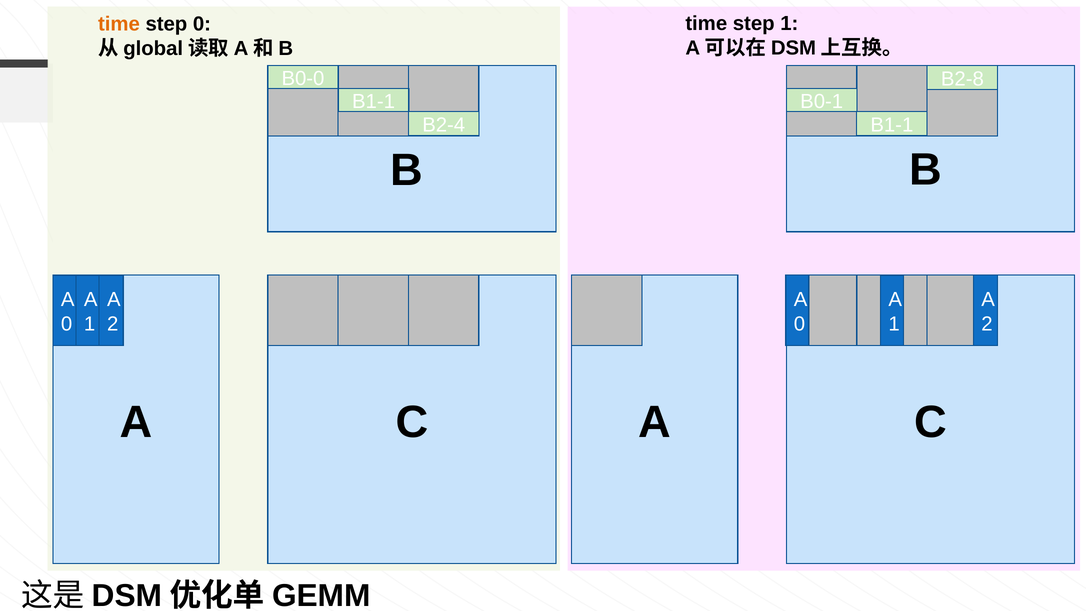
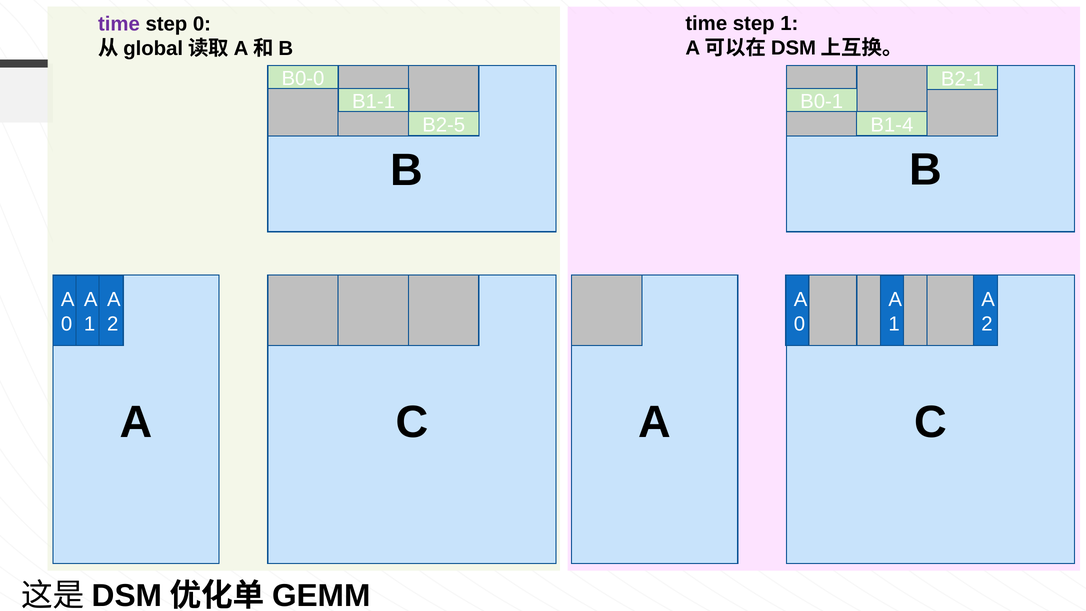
time at (119, 24) colour: orange -> purple
B2-8: B2-8 -> B2-1
B2-4: B2-4 -> B2-5
B1-1 at (892, 125): B1-1 -> B1-4
